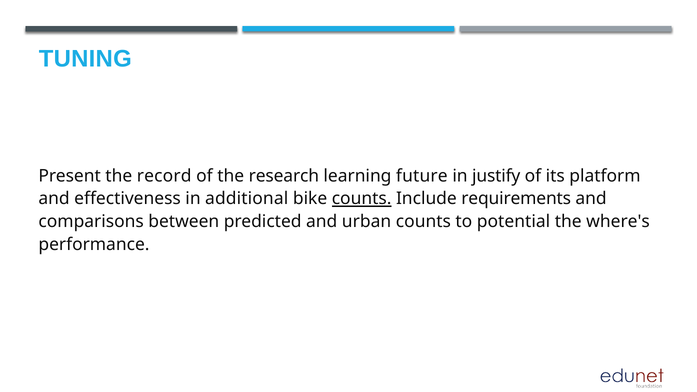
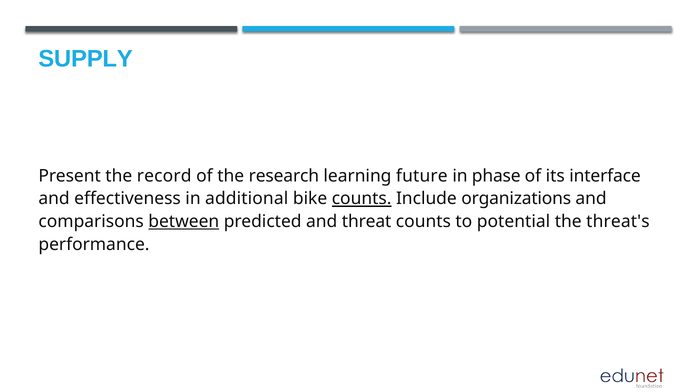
TUNING: TUNING -> SUPPLY
justify: justify -> phase
platform: platform -> interface
requirements: requirements -> organizations
between underline: none -> present
urban: urban -> threat
where's: where's -> threat's
